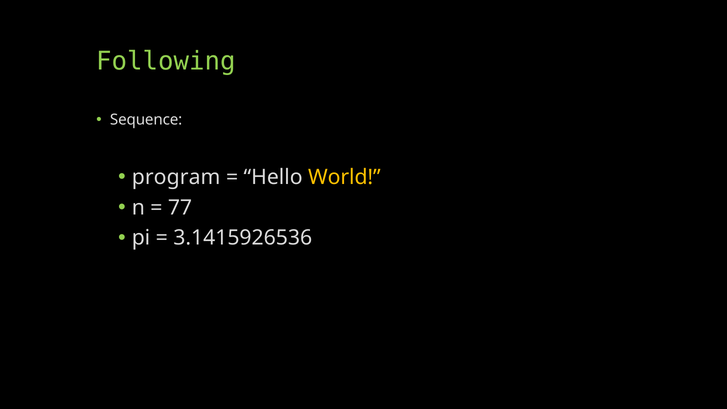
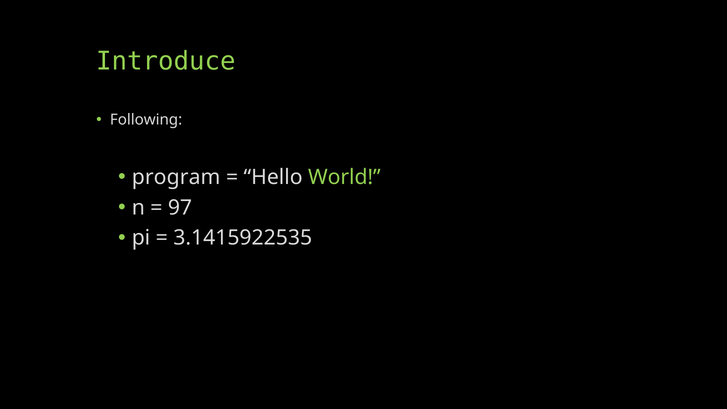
Following: Following -> Introduce
Sequence: Sequence -> Following
World colour: yellow -> light green
77: 77 -> 97
3.1415926536: 3.1415926536 -> 3.1415922535
